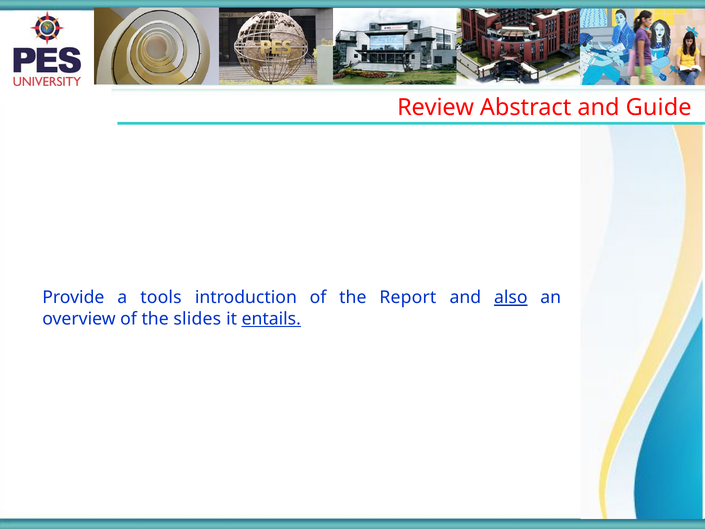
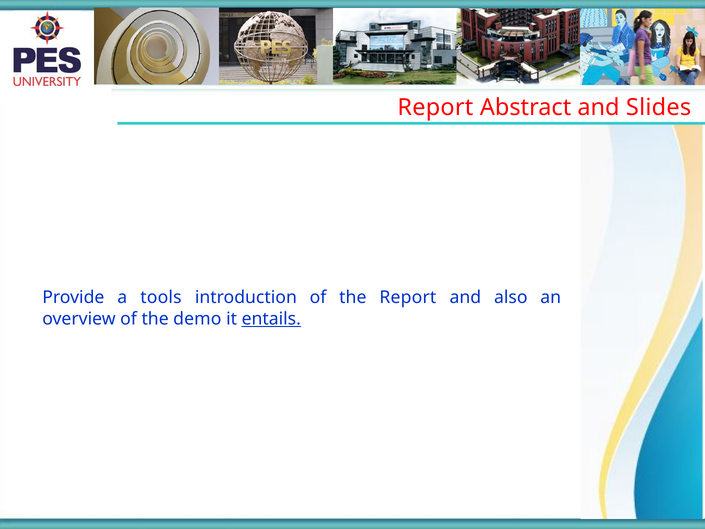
Review at (436, 107): Review -> Report
Guide: Guide -> Slides
also underline: present -> none
slides: slides -> demo
